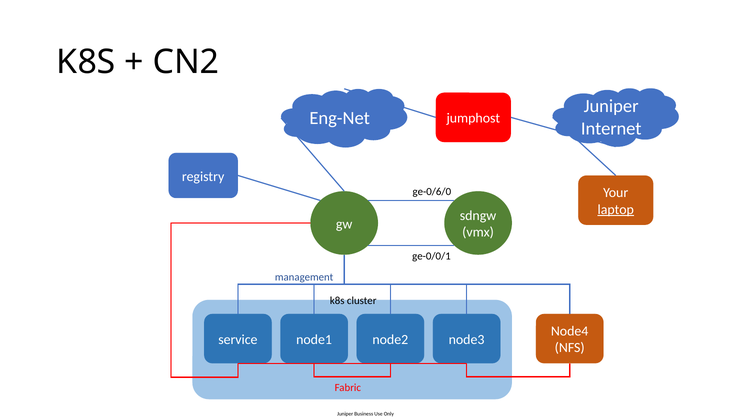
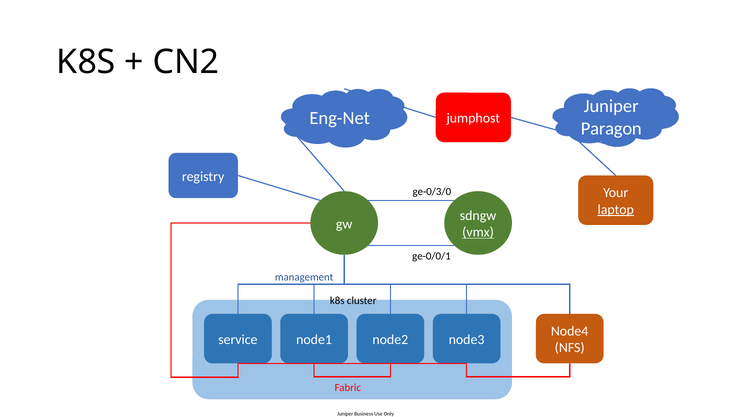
Internet: Internet -> Paragon
ge-0/6/0: ge-0/6/0 -> ge-0/3/0
vmx underline: none -> present
